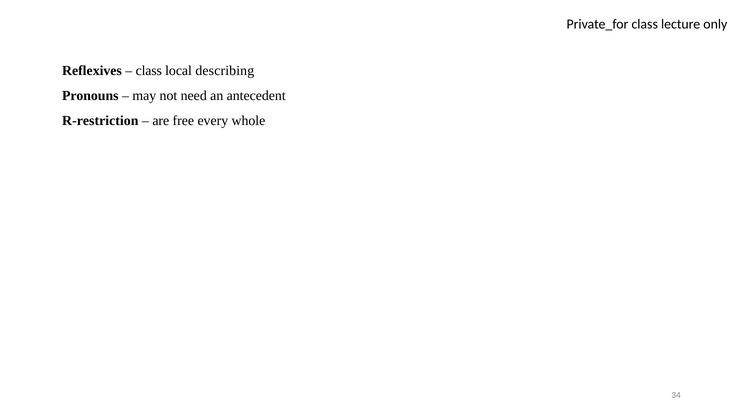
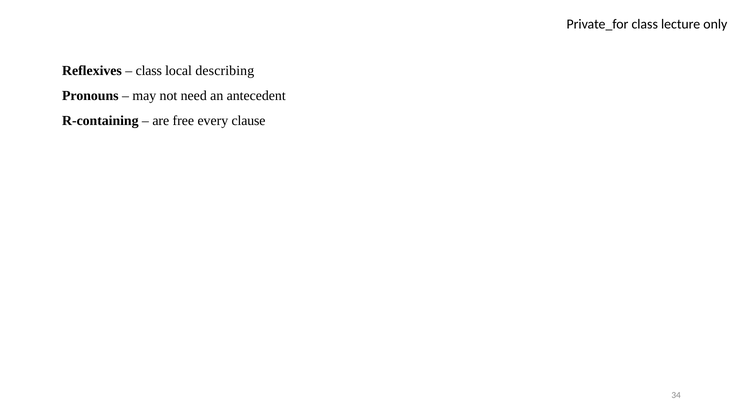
R-restriction: R-restriction -> R-containing
whole: whole -> clause
